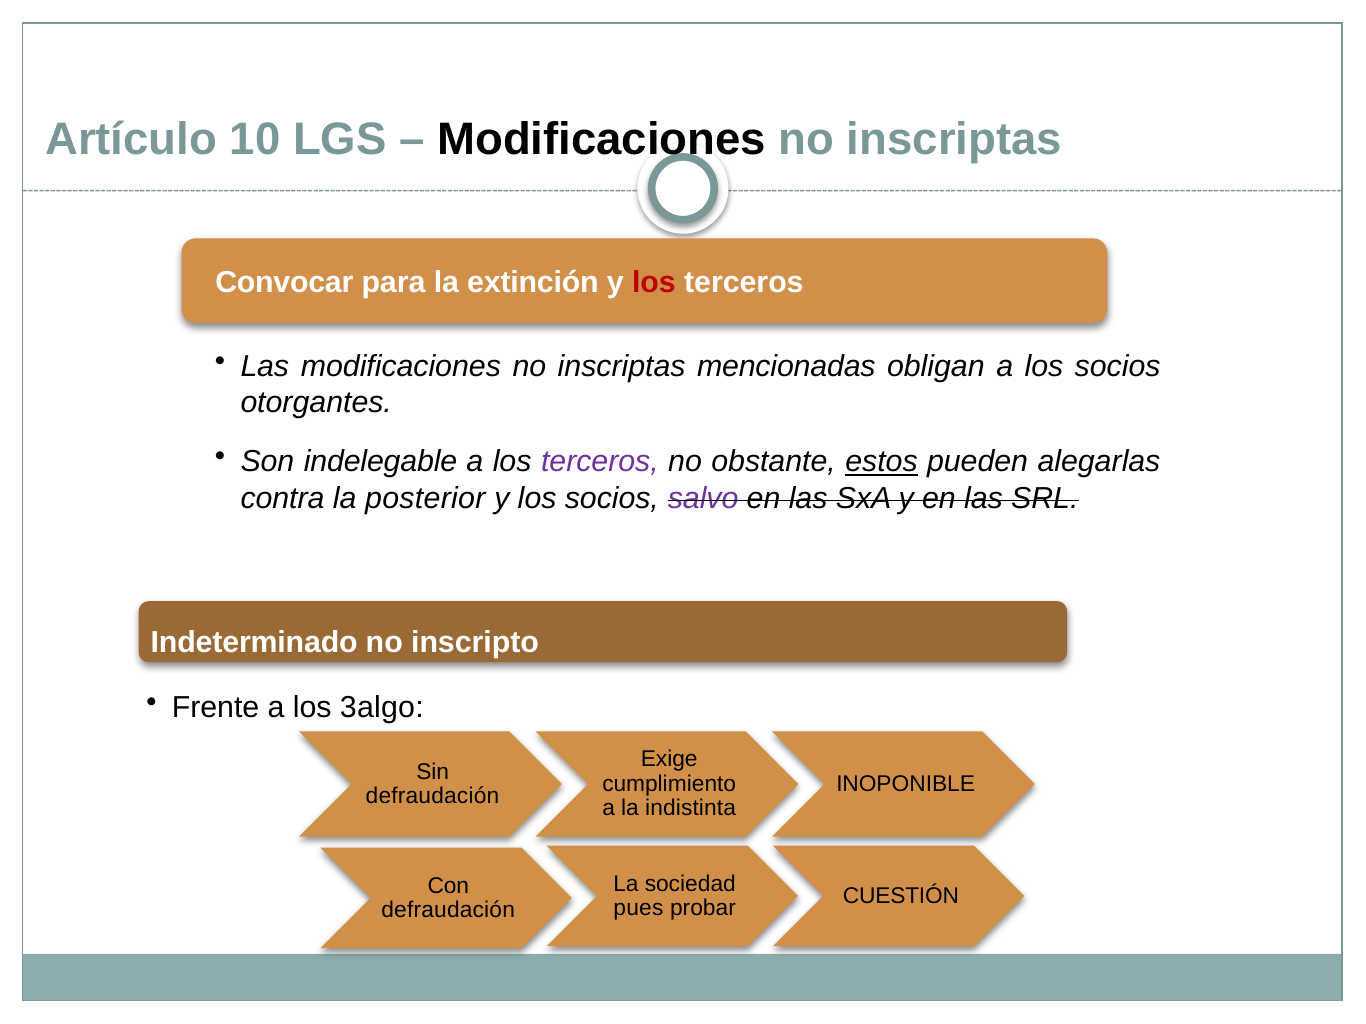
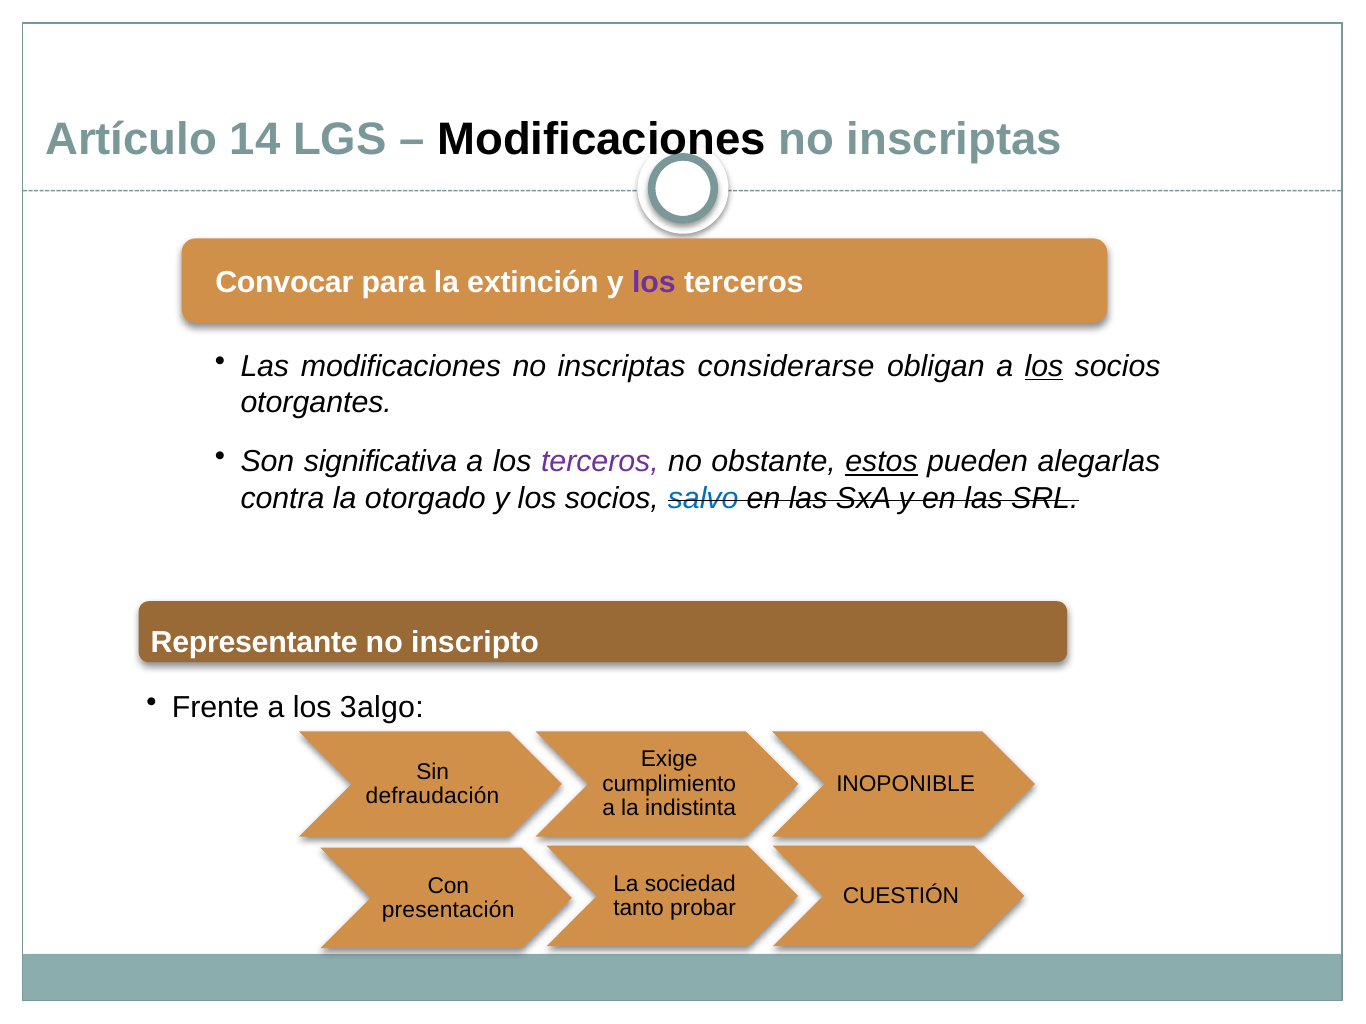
10: 10 -> 14
los at (654, 283) colour: red -> purple
mencionadas: mencionadas -> considerarse
los at (1044, 367) underline: none -> present
indelegable: indelegable -> significativa
posterior: posterior -> otorgado
salvo colour: purple -> blue
Indeterminado: Indeterminado -> Representante
pues: pues -> tanto
defraudación at (448, 911): defraudación -> presentación
